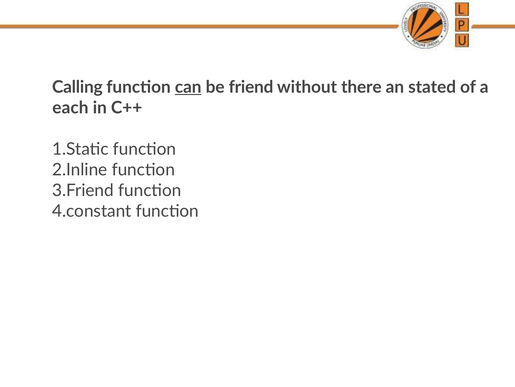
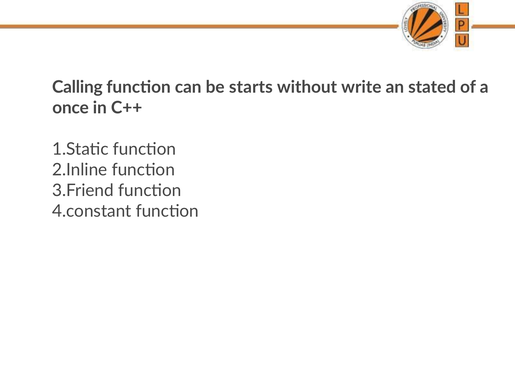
can underline: present -> none
friend: friend -> starts
there: there -> write
each: each -> once
